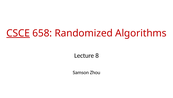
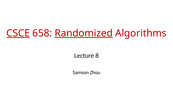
Randomized underline: none -> present
